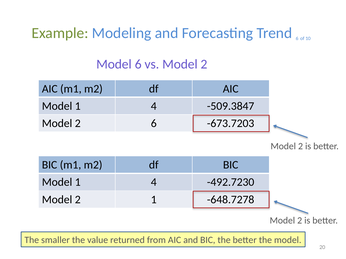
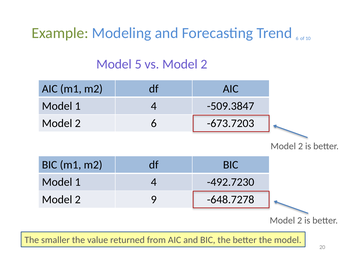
Model 6: 6 -> 5
2 1: 1 -> 9
